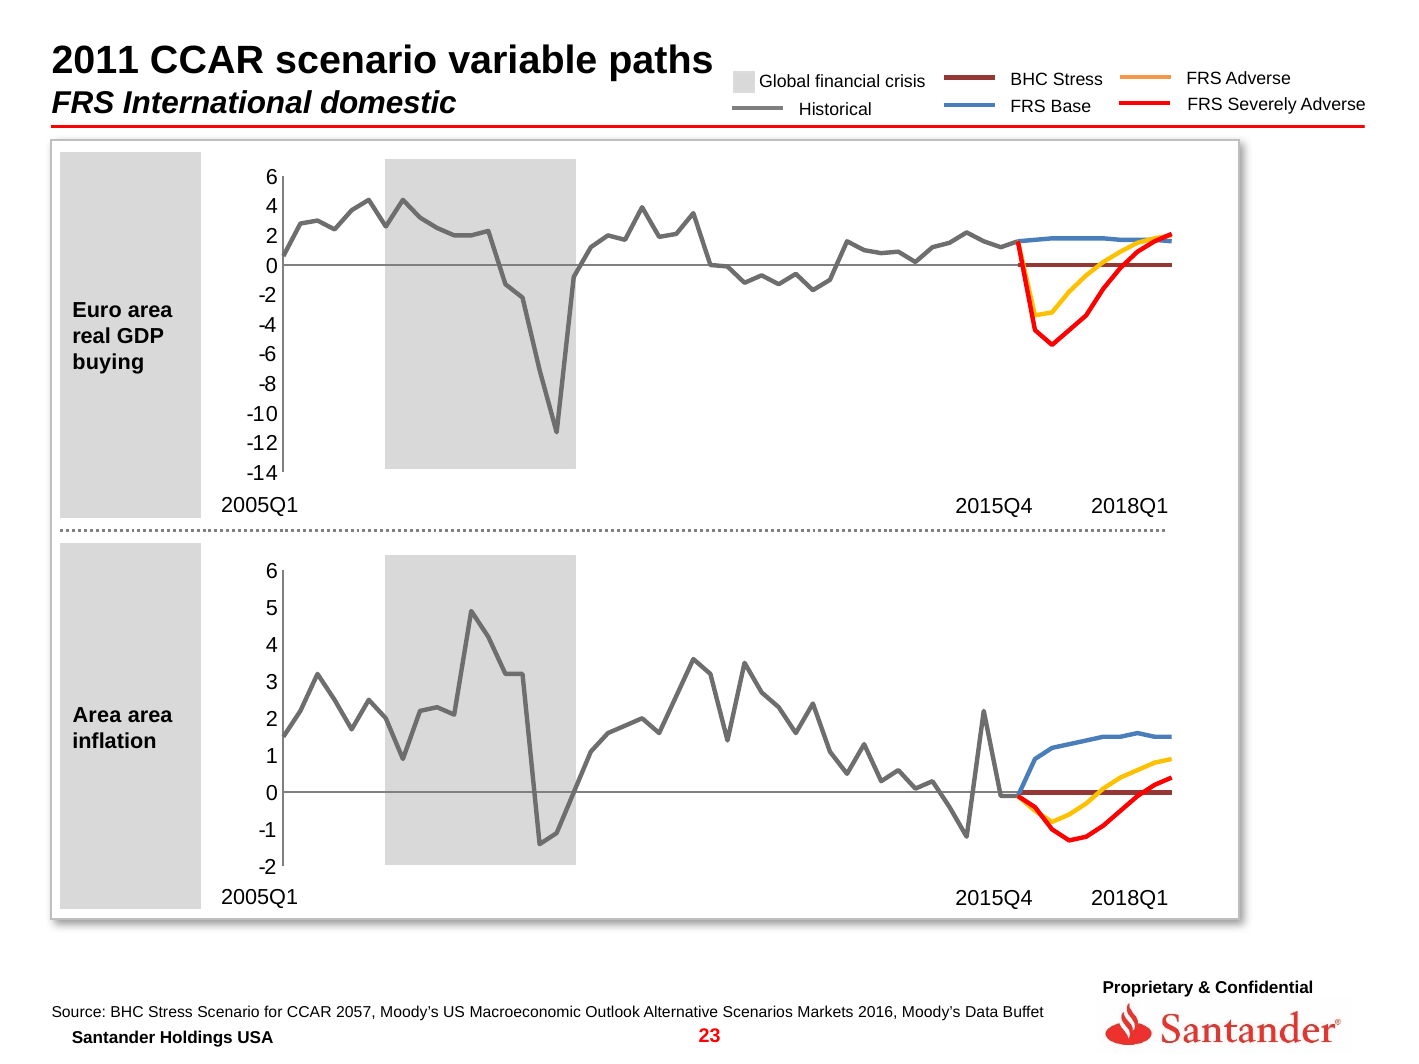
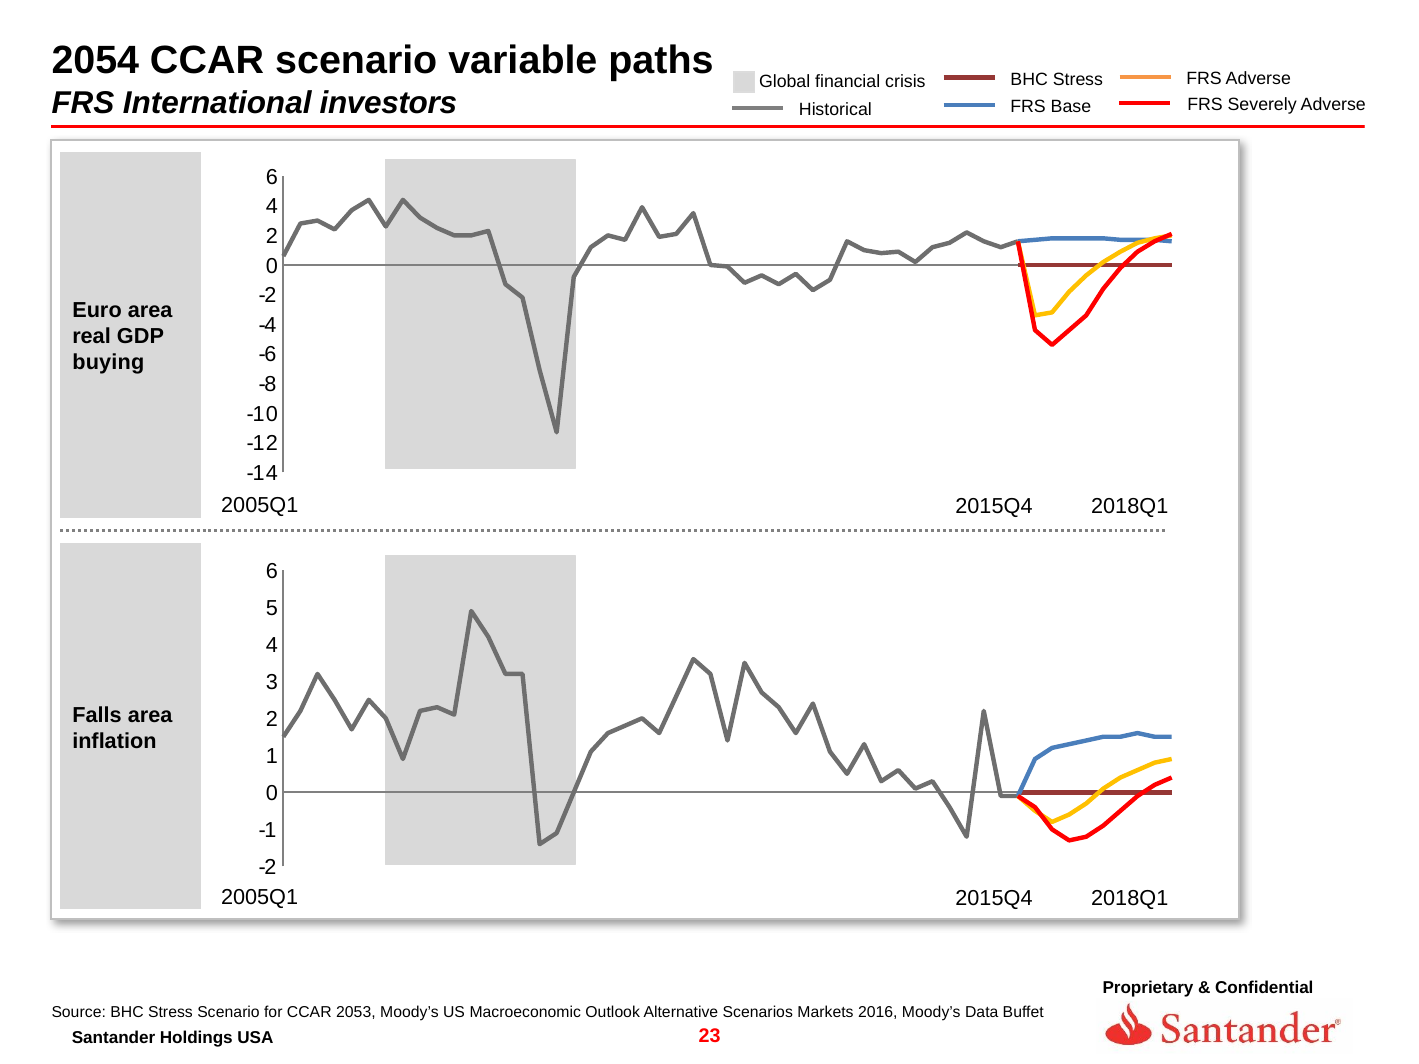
2011: 2011 -> 2054
domestic: domestic -> investors
Area at (97, 715): Area -> Falls
2057: 2057 -> 2053
